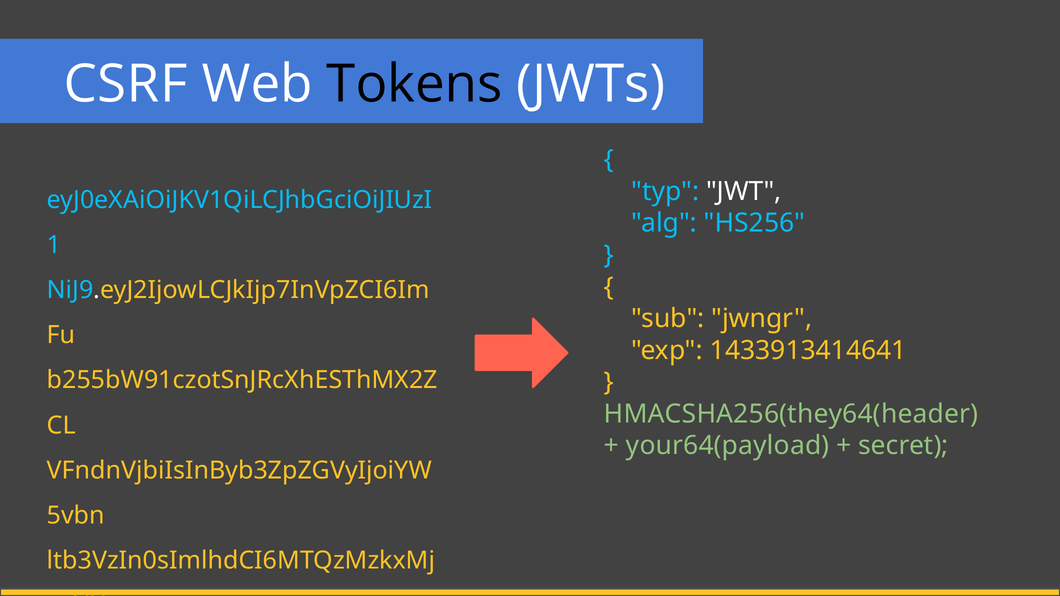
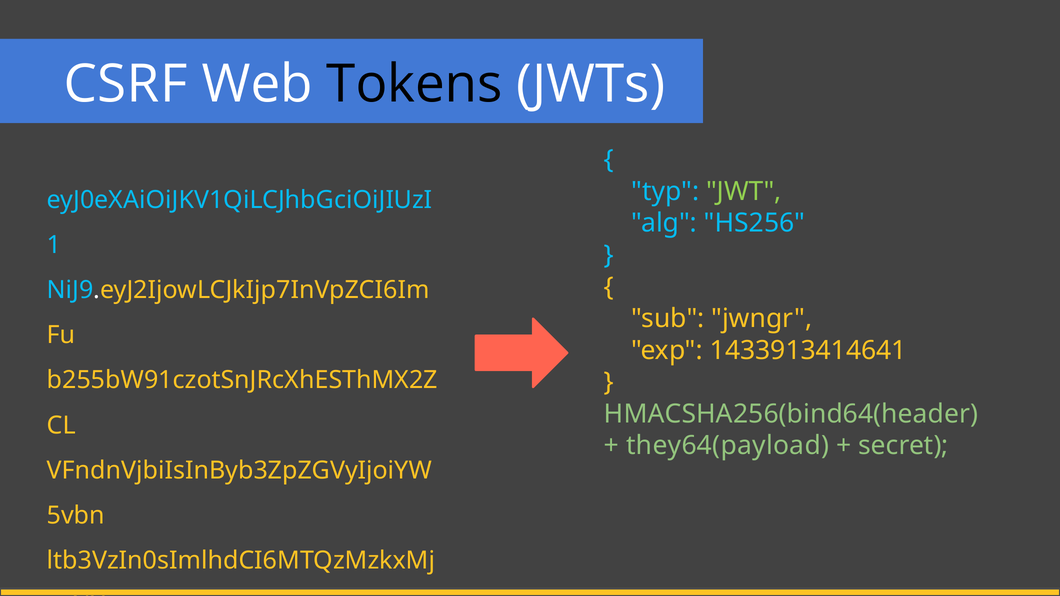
JWT colour: white -> light green
HMACSHA256(they64(header: HMACSHA256(they64(header -> HMACSHA256(bind64(header
your64(payload: your64(payload -> they64(payload
